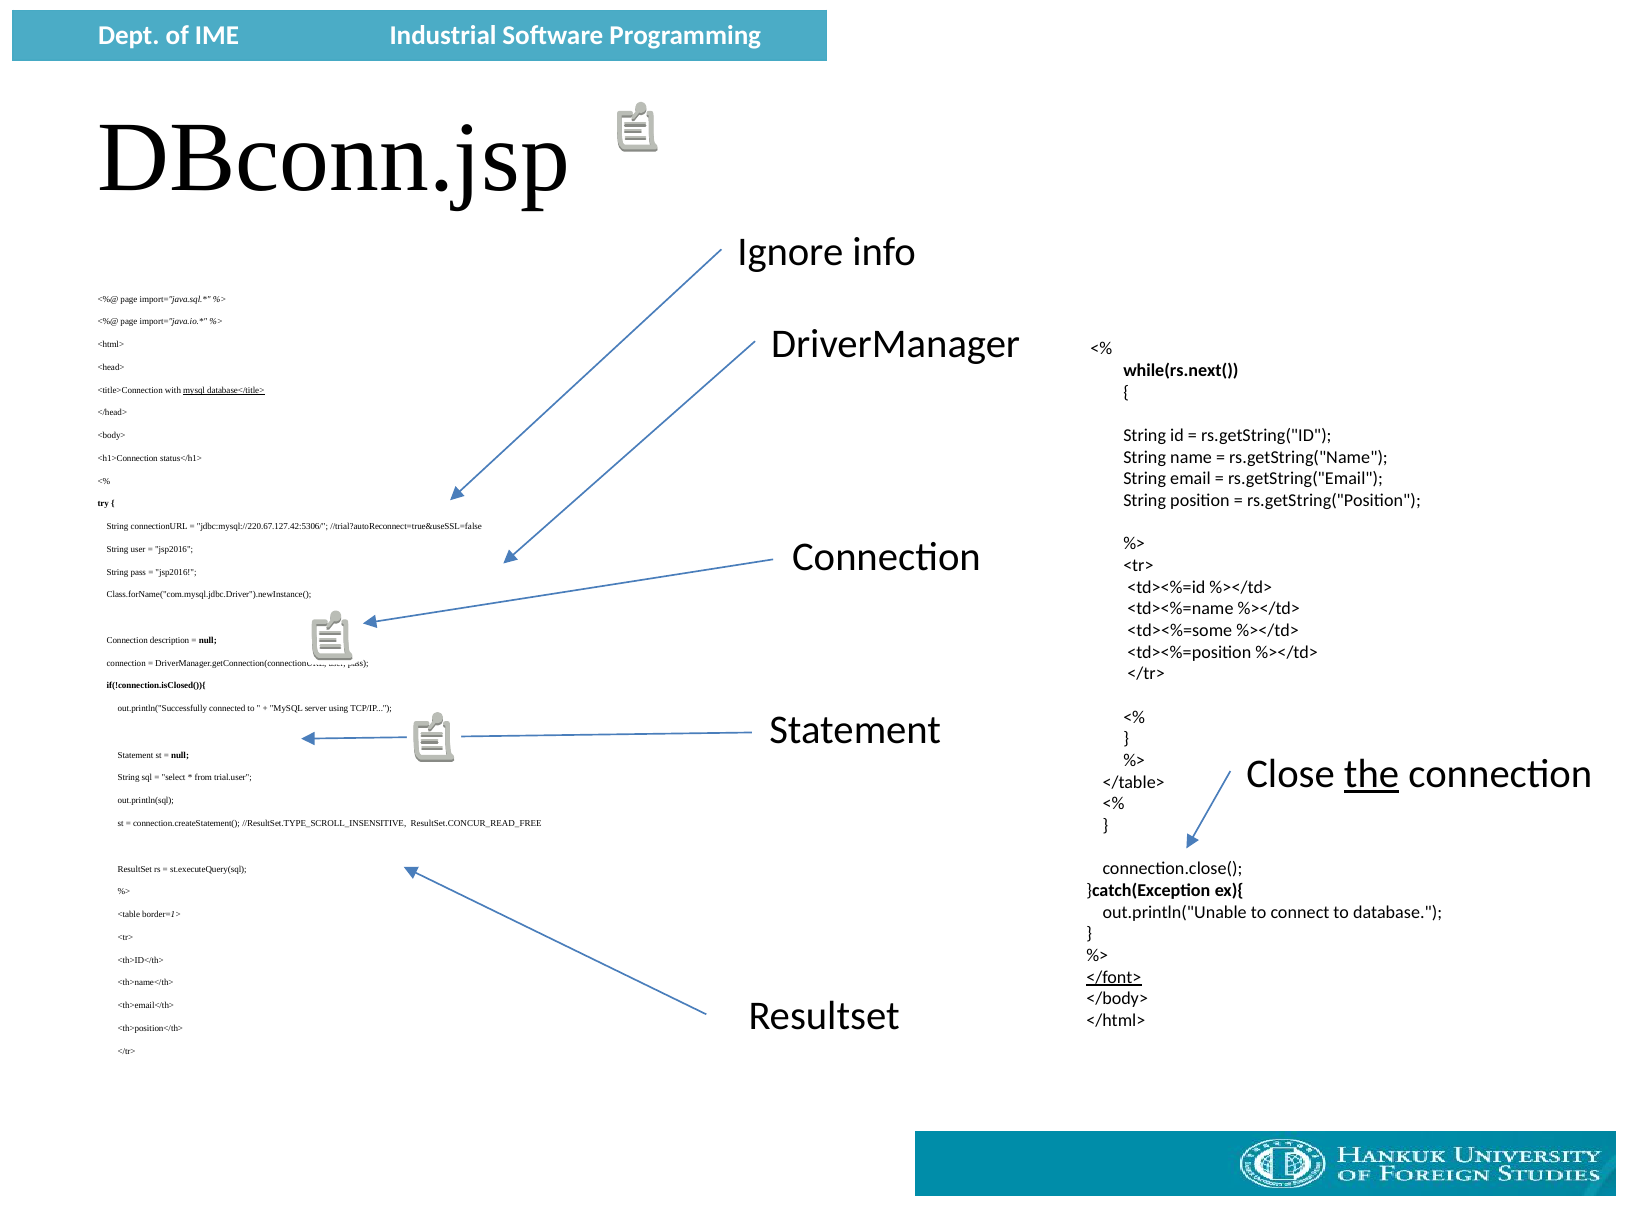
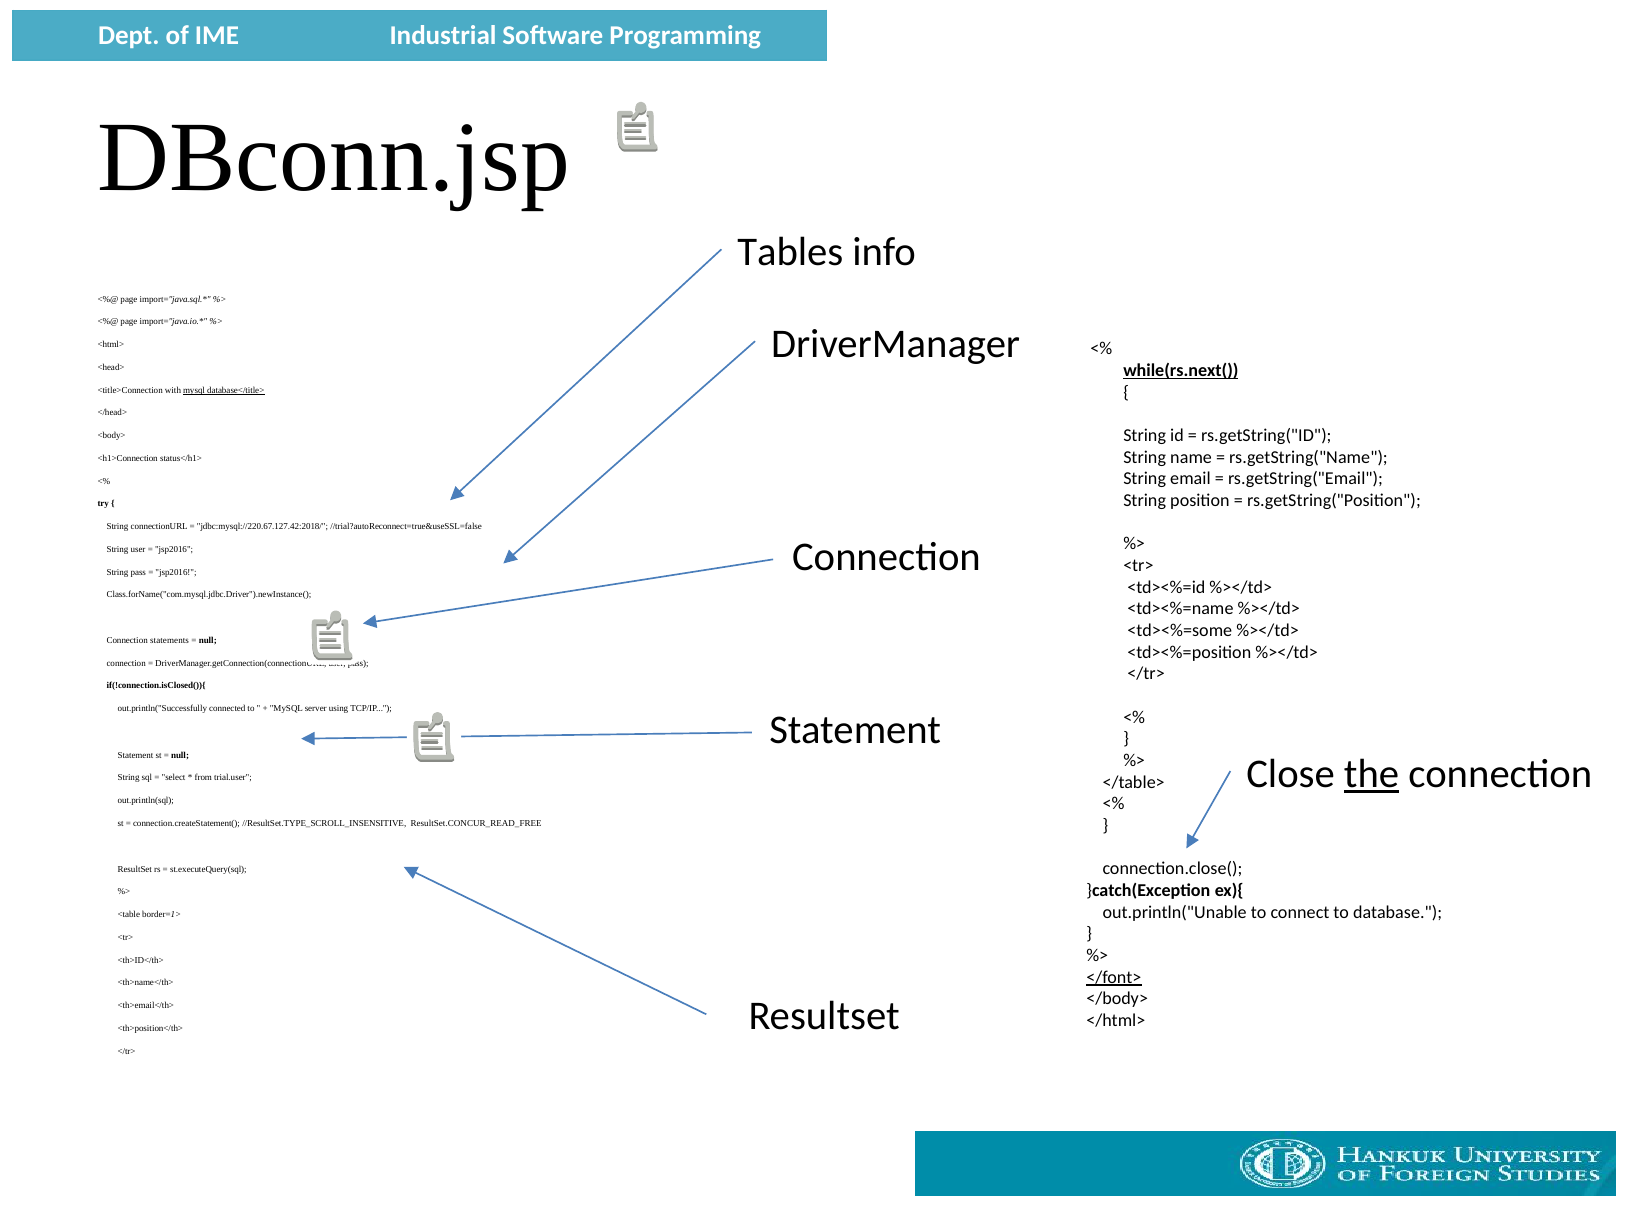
Ignore: Ignore -> Tables
while(rs.next( underline: none -> present
jdbc:mysql://220.67.127.42:5306/: jdbc:mysql://220.67.127.42:5306/ -> jdbc:mysql://220.67.127.42:2018/
description: description -> statements
